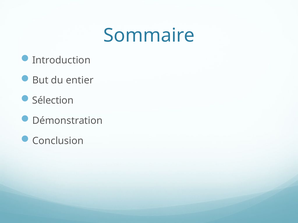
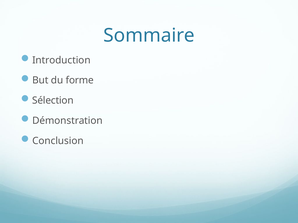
entier: entier -> forme
